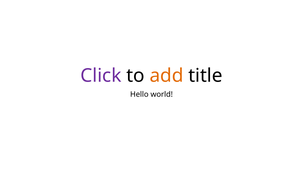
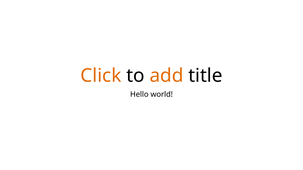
Click colour: purple -> orange
